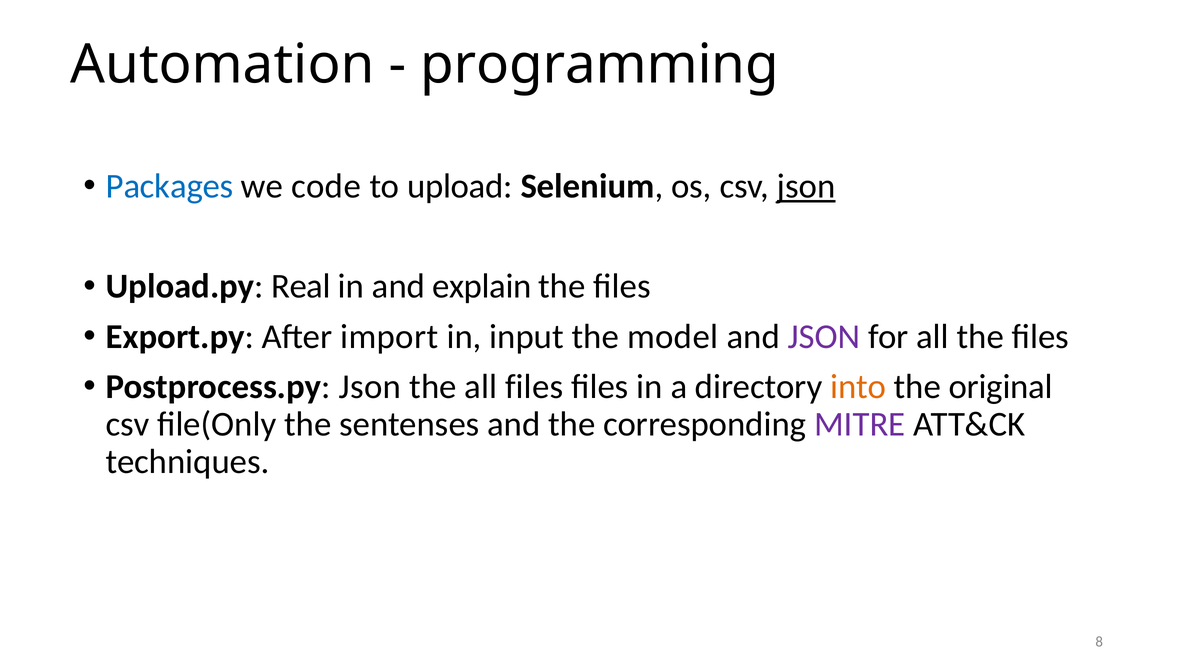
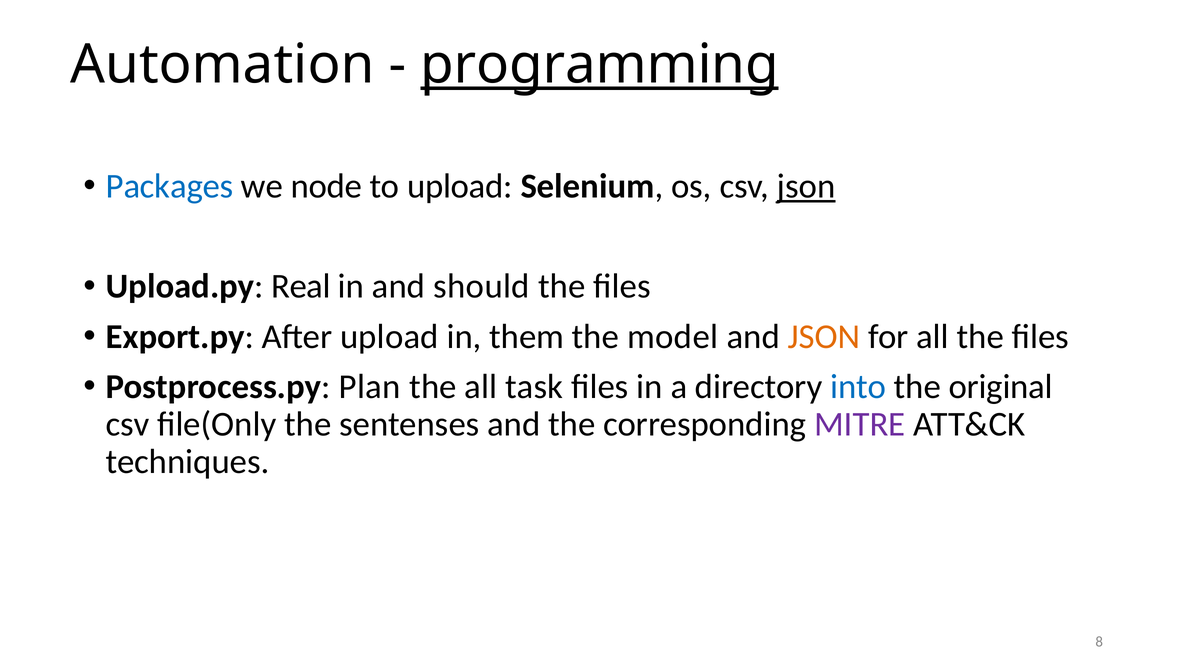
programming underline: none -> present
code: code -> node
explain: explain -> should
After import: import -> upload
input: input -> them
JSON at (824, 336) colour: purple -> orange
Postprocess.py Json: Json -> Plan
all files: files -> task
into colour: orange -> blue
